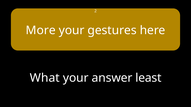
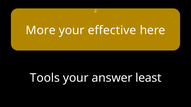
gestures: gestures -> effective
What: What -> Tools
